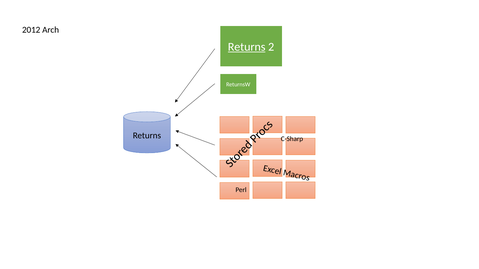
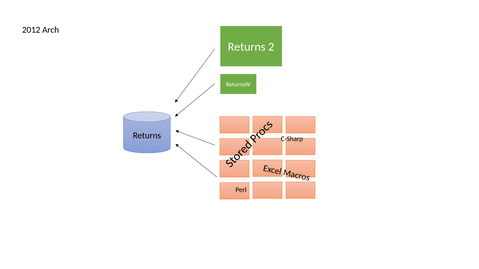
Returns at (247, 47) underline: present -> none
